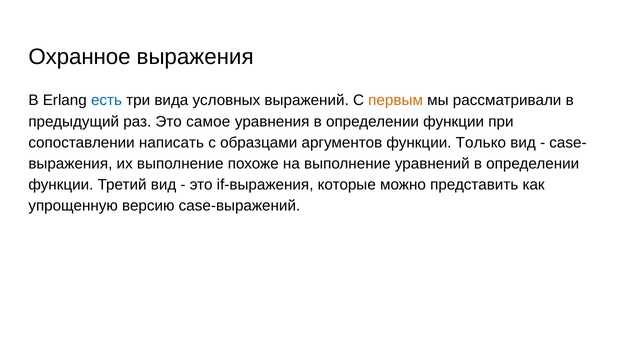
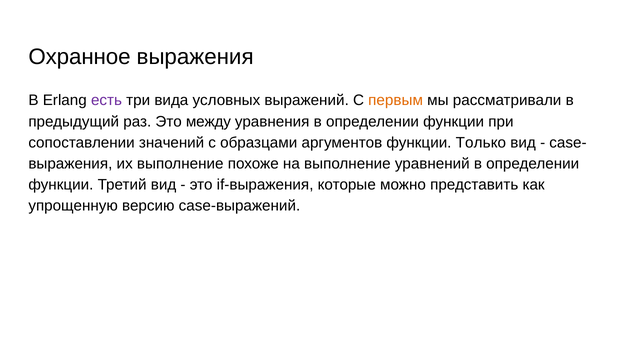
есть colour: blue -> purple
самое: самое -> между
написать: написать -> значений
